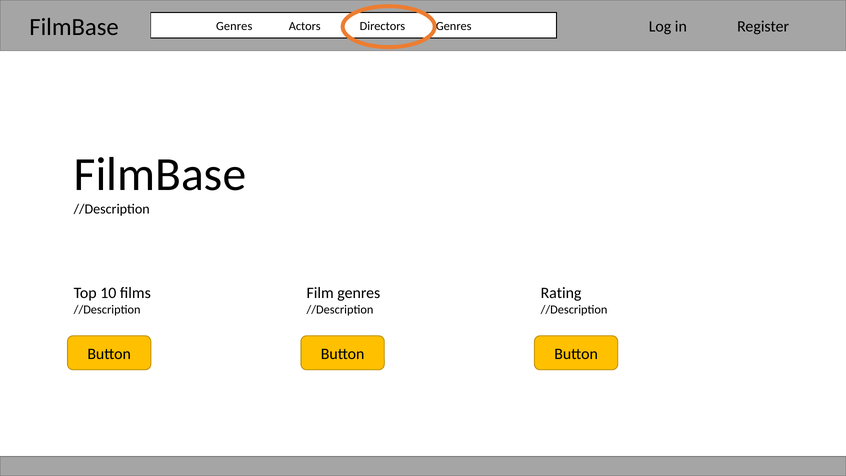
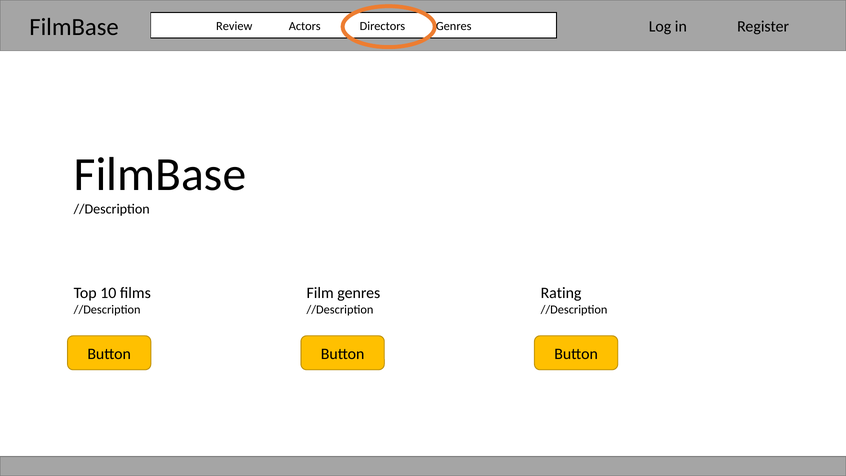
Genres at (234, 26): Genres -> Review
